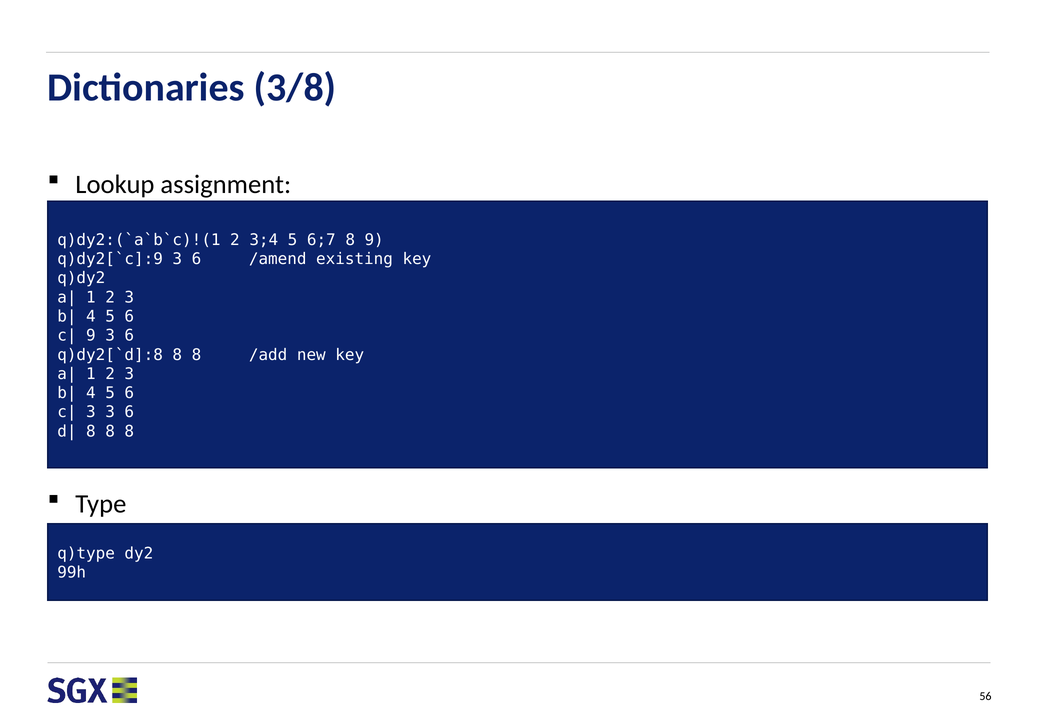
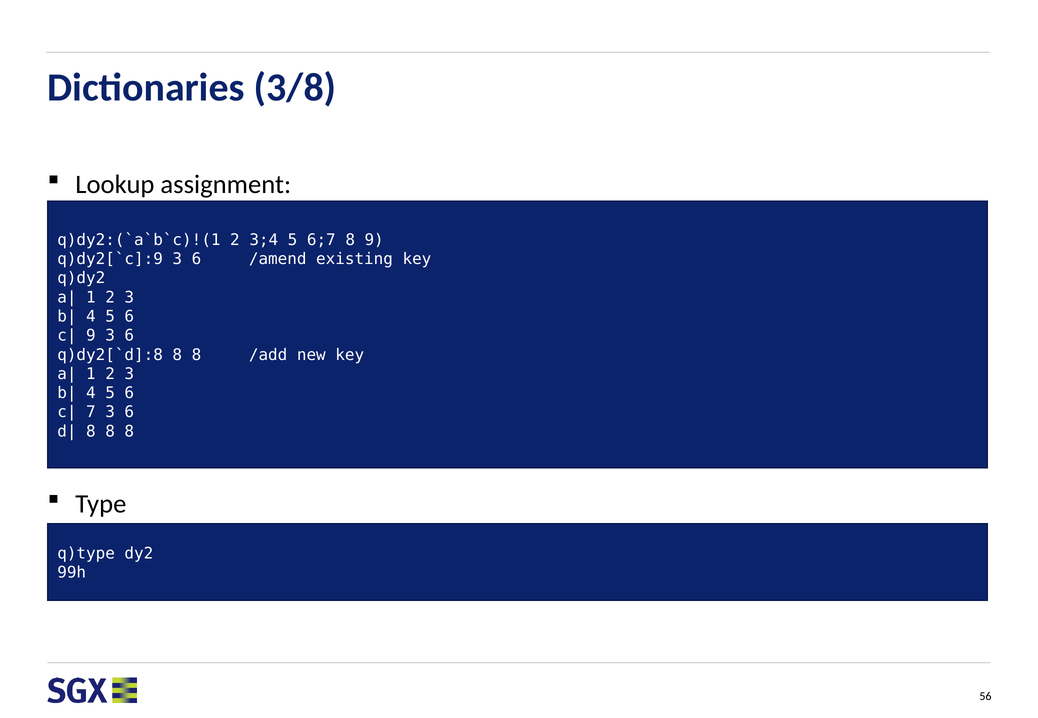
3 at (91, 413): 3 -> 7
